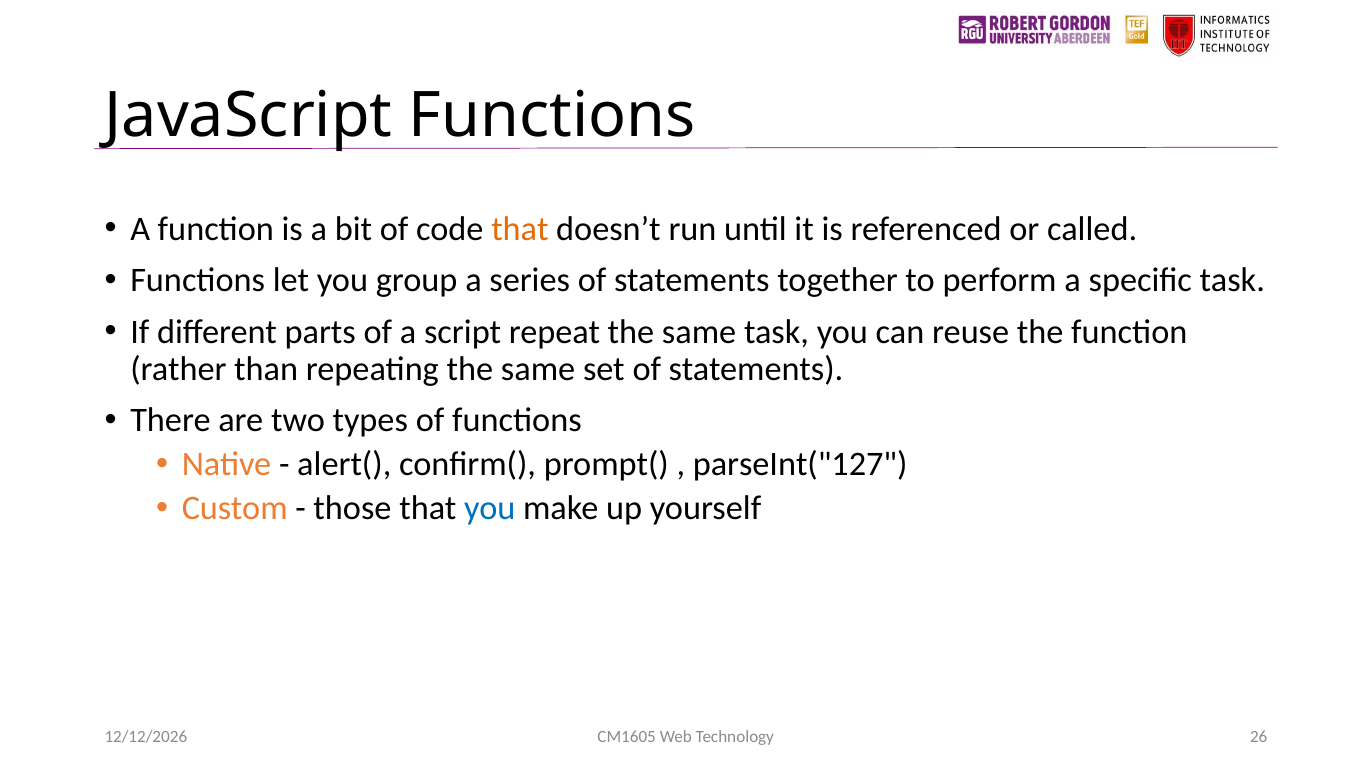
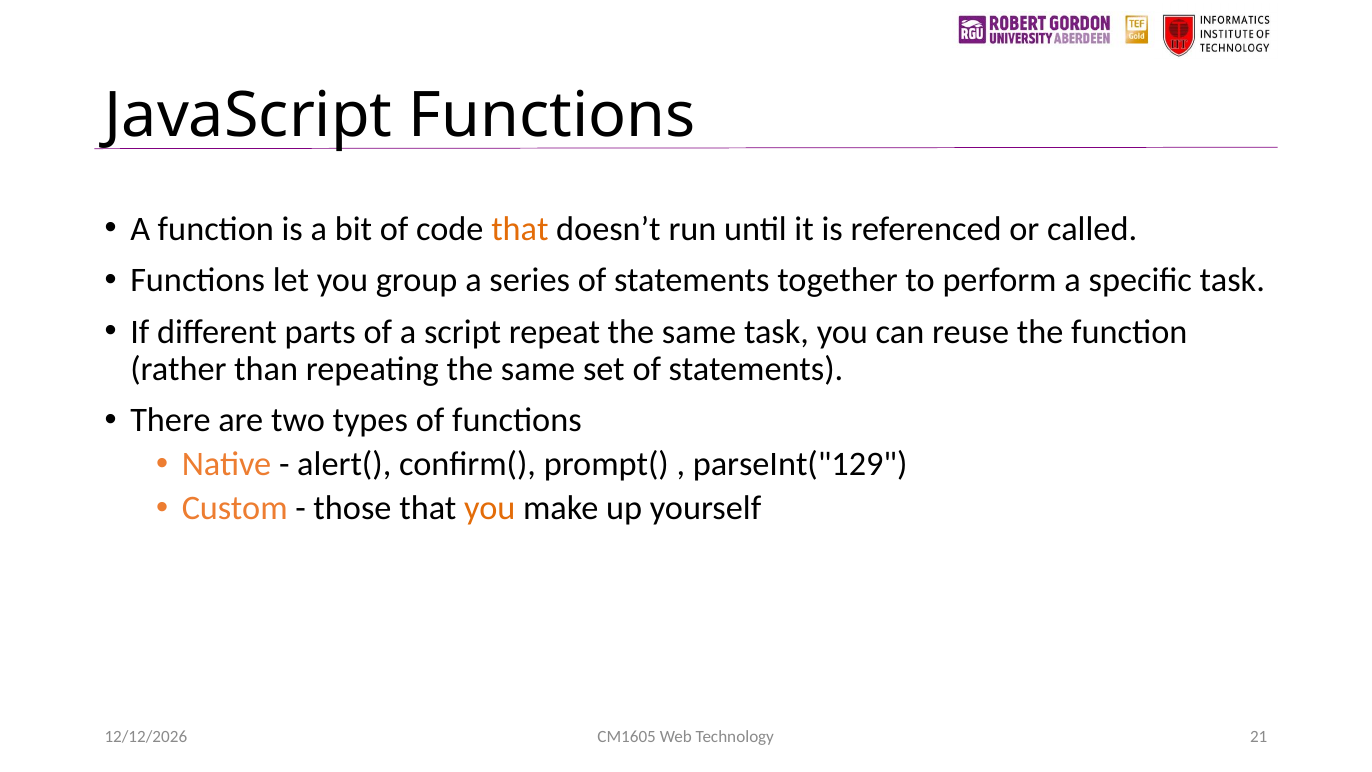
parseInt("127: parseInt("127 -> parseInt("129
you at (490, 508) colour: blue -> orange
26: 26 -> 21
